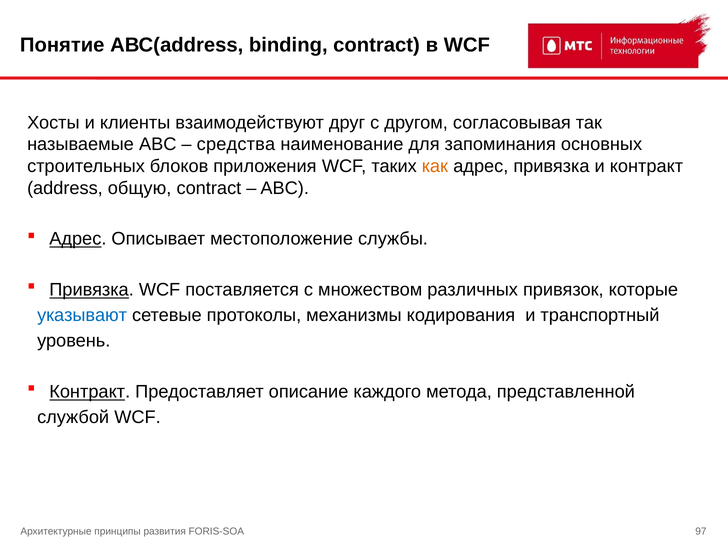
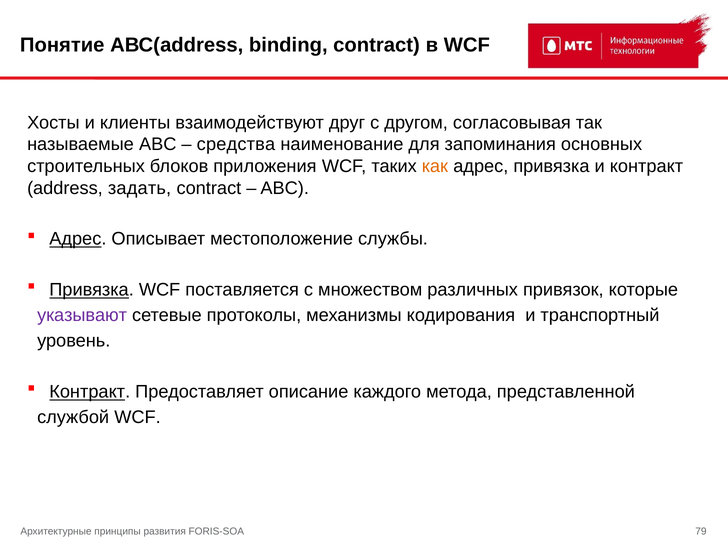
общую: общую -> задать
указывают colour: blue -> purple
97: 97 -> 79
